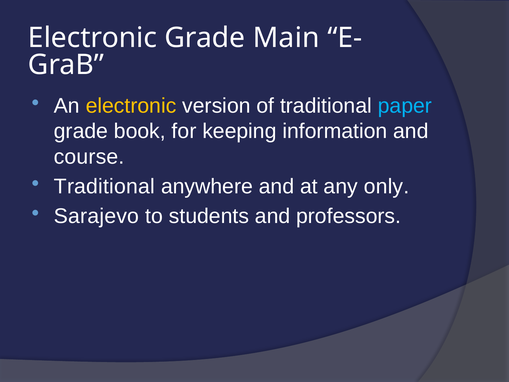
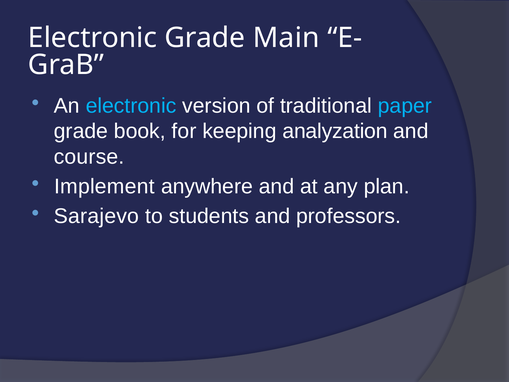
electronic at (131, 106) colour: yellow -> light blue
information: information -> analyzation
Traditional at (104, 186): Traditional -> Implement
only: only -> plan
